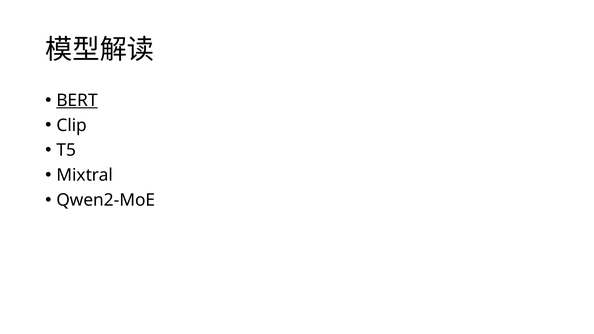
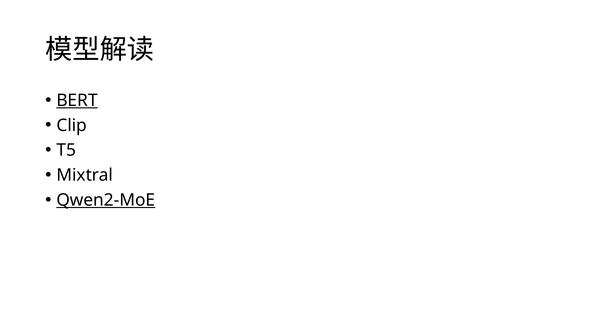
Qwen2-MoE underline: none -> present
